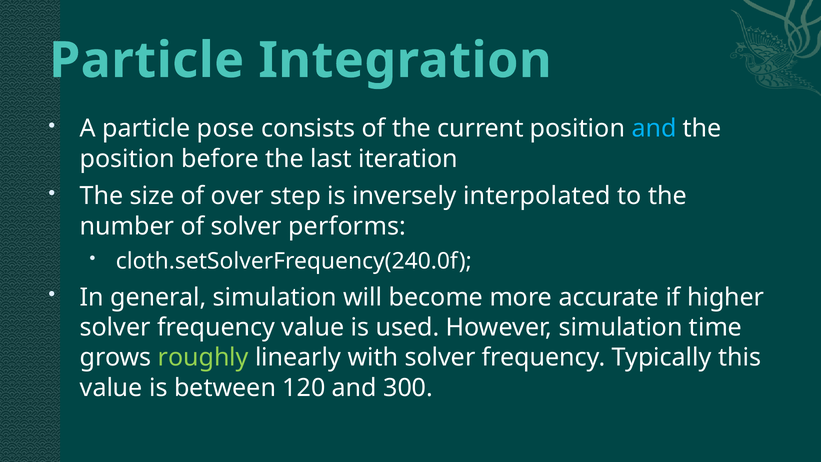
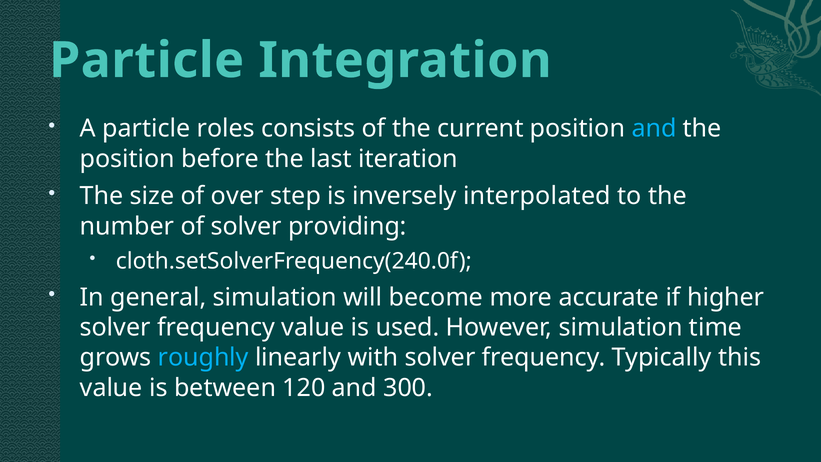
pose: pose -> roles
performs: performs -> providing
roughly colour: light green -> light blue
